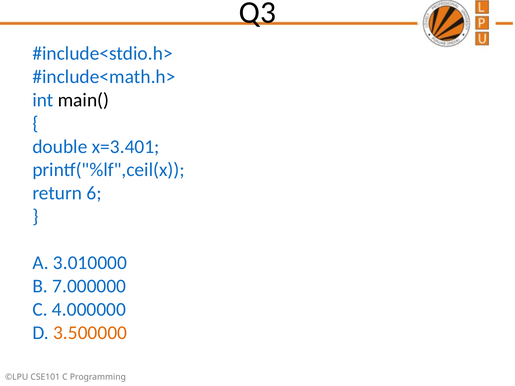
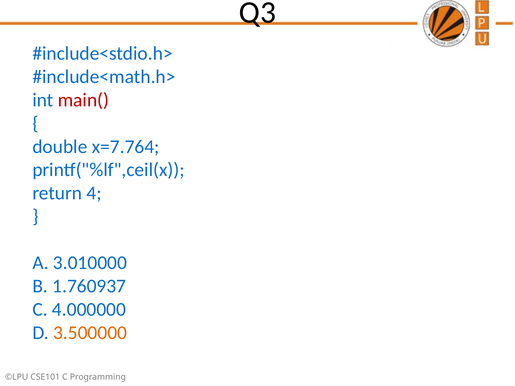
main( colour: black -> red
x=3.401: x=3.401 -> x=7.764
6: 6 -> 4
7.000000: 7.000000 -> 1.760937
